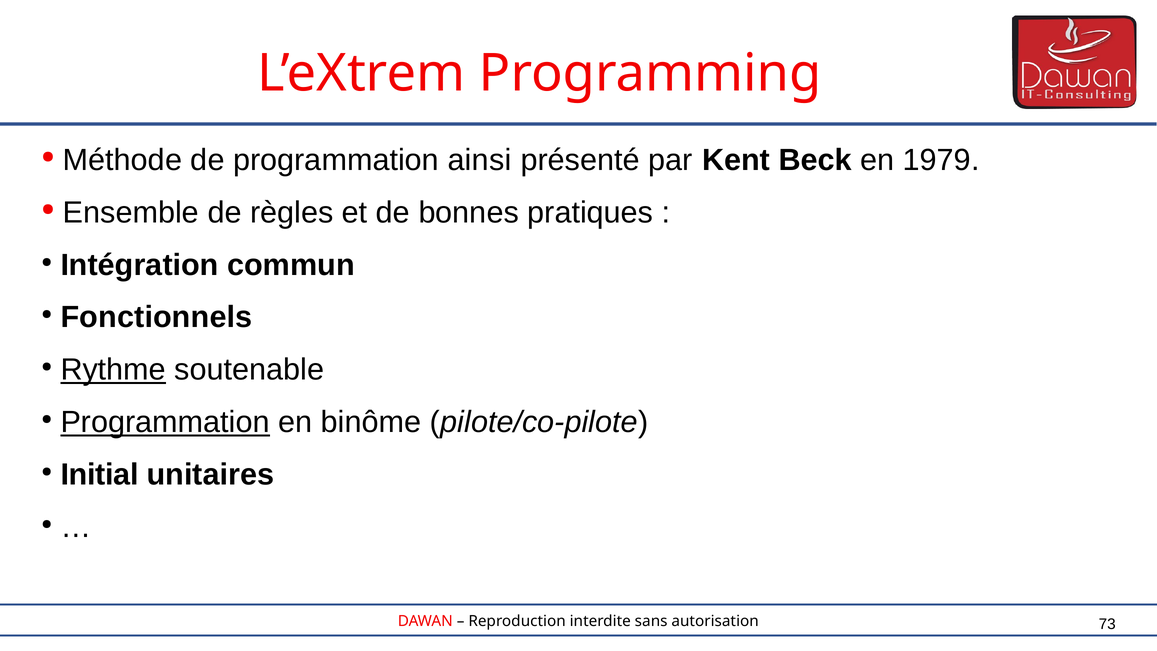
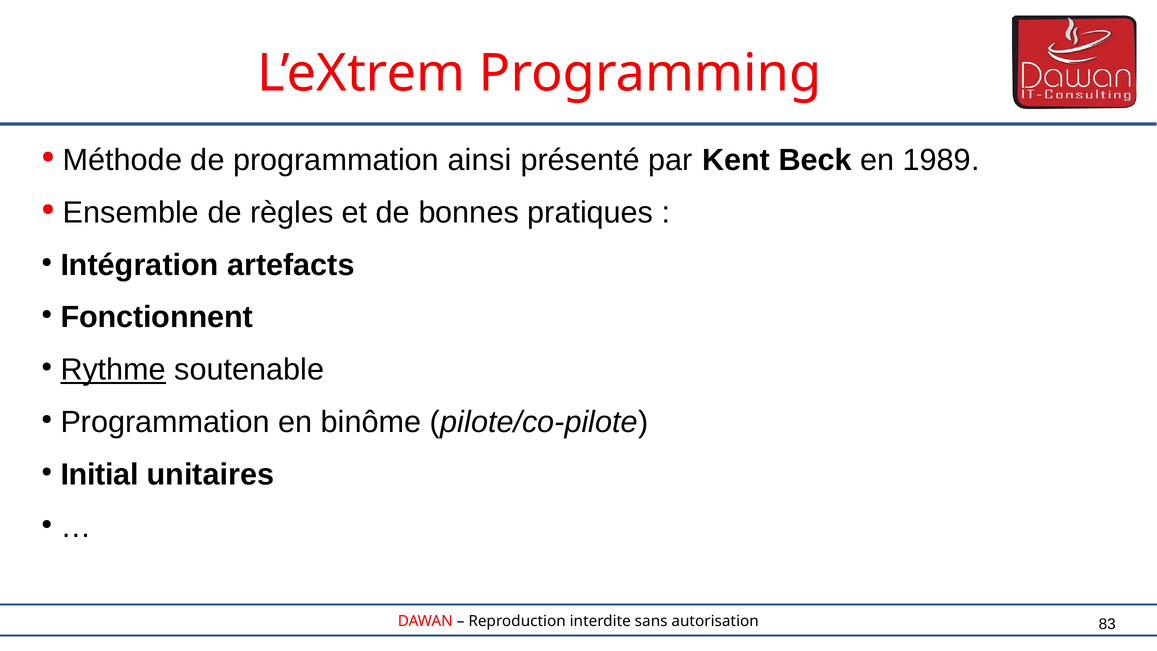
1979: 1979 -> 1989
commun: commun -> artefacts
Fonctionnels: Fonctionnels -> Fonctionnent
Programmation at (165, 422) underline: present -> none
73: 73 -> 83
